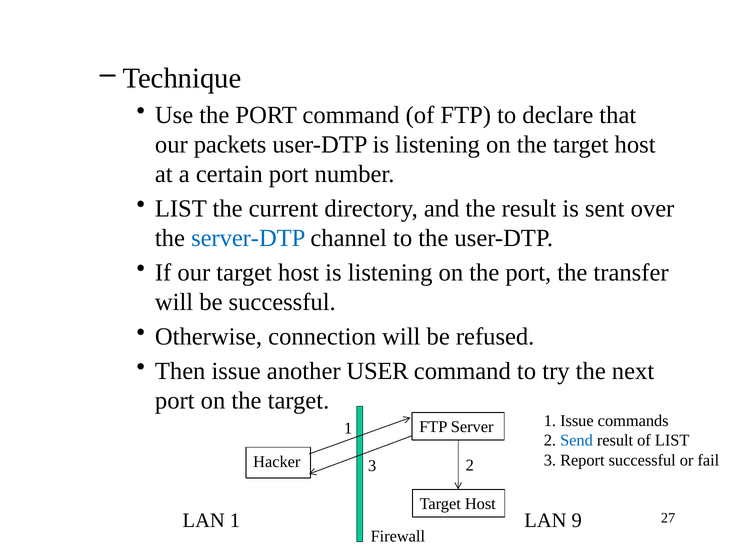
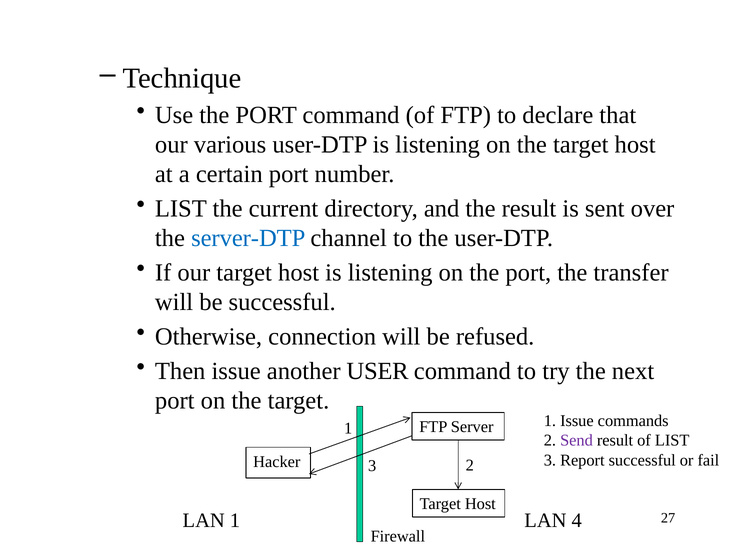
packets: packets -> various
Send colour: blue -> purple
9: 9 -> 4
